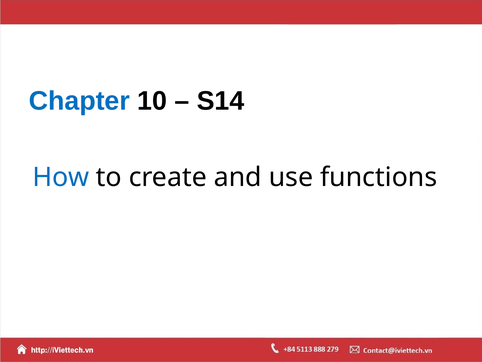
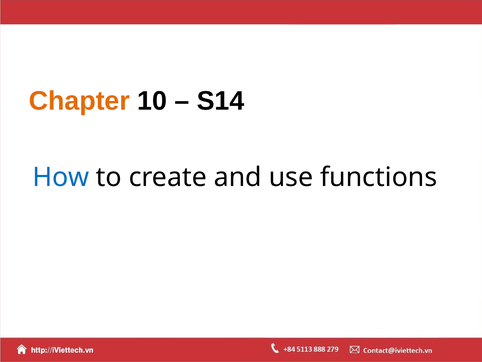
Chapter colour: blue -> orange
